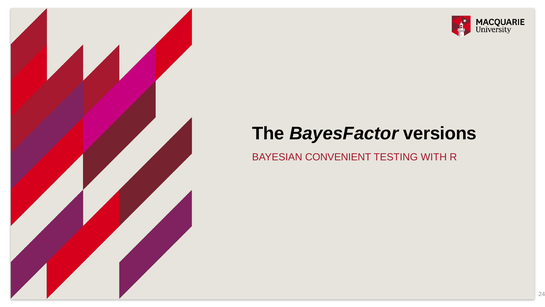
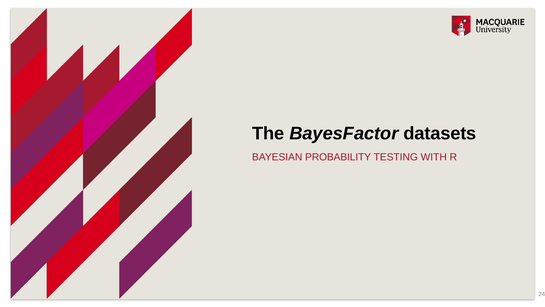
versions: versions -> datasets
CONVENIENT: CONVENIENT -> PROBABILITY
